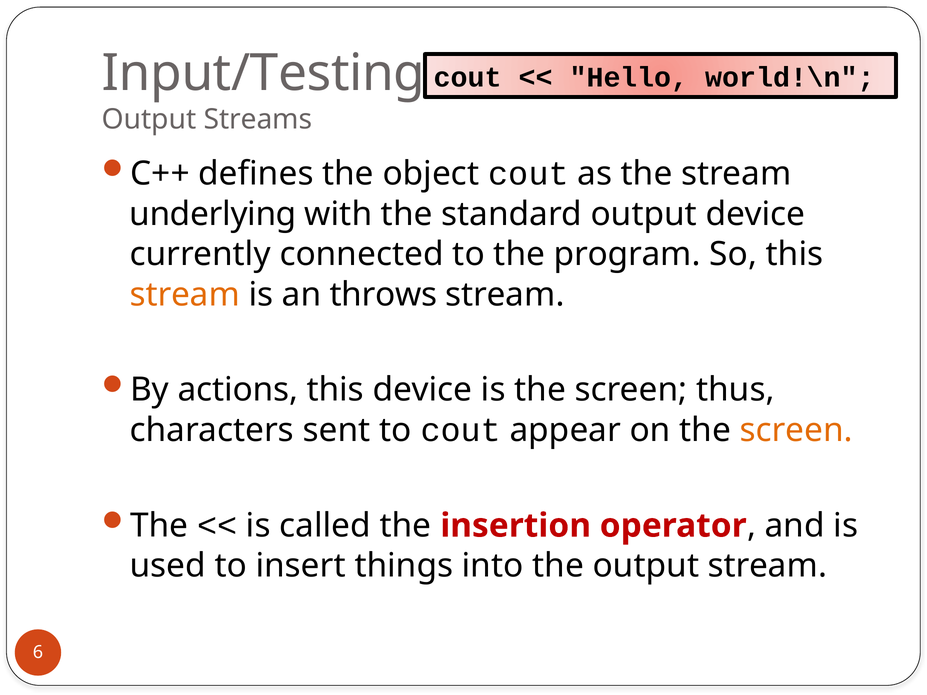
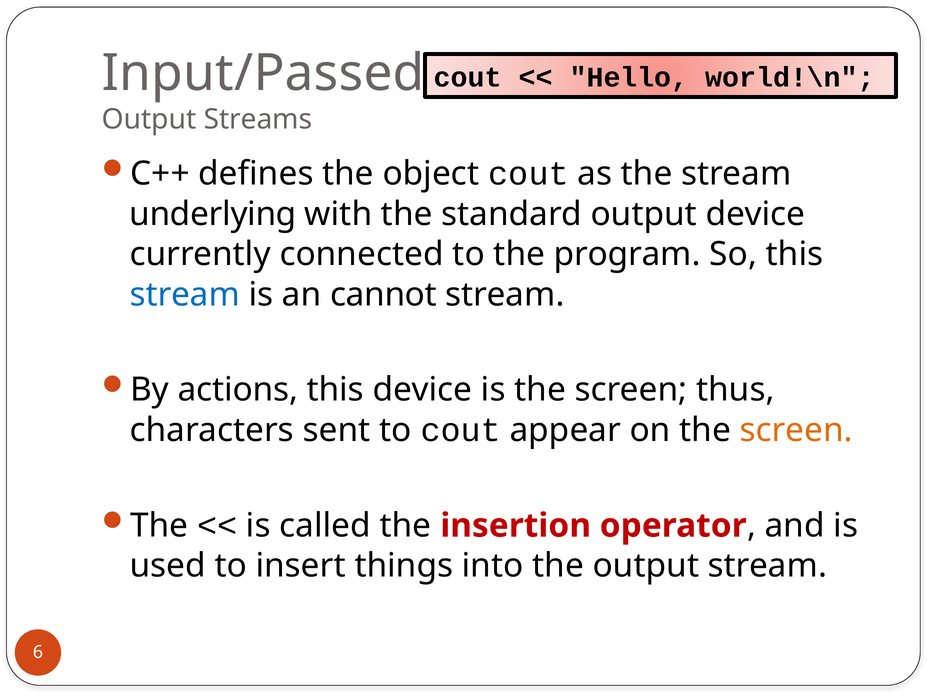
Input/Testing: Input/Testing -> Input/Passed
stream at (185, 295) colour: orange -> blue
throws: throws -> cannot
